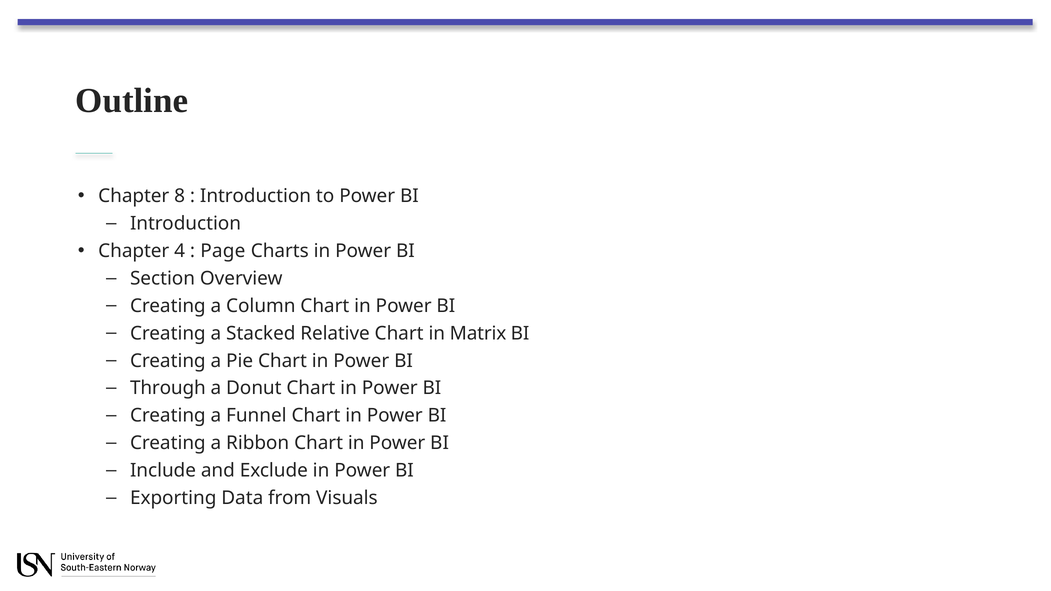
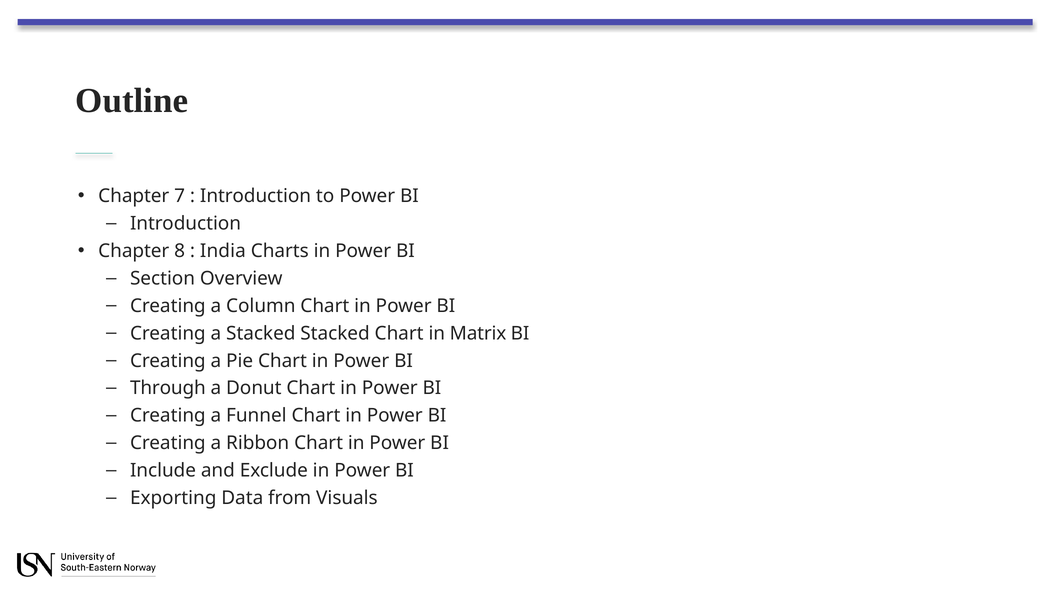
8: 8 -> 7
4: 4 -> 8
Page: Page -> India
Stacked Relative: Relative -> Stacked
